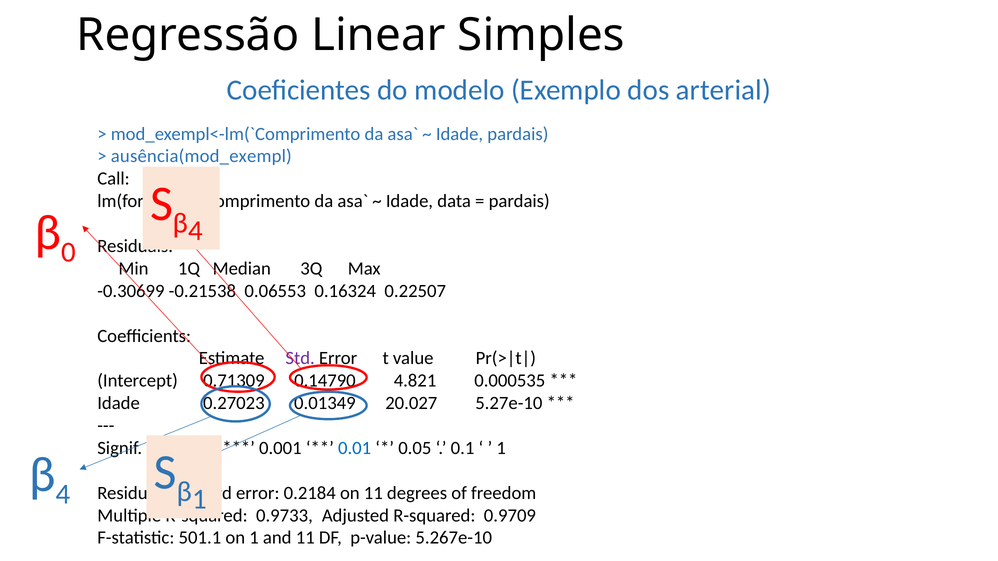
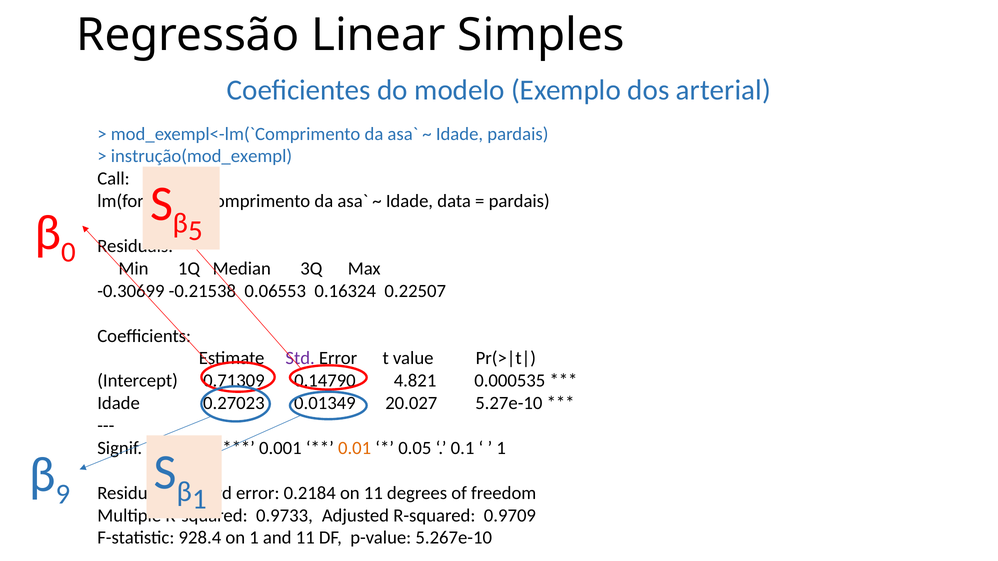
ausência(mod_exempl: ausência(mod_exempl -> instrução(mod_exempl
4 at (196, 231): 4 -> 5
0.01 colour: blue -> orange
4 at (63, 494): 4 -> 9
501.1: 501.1 -> 928.4
